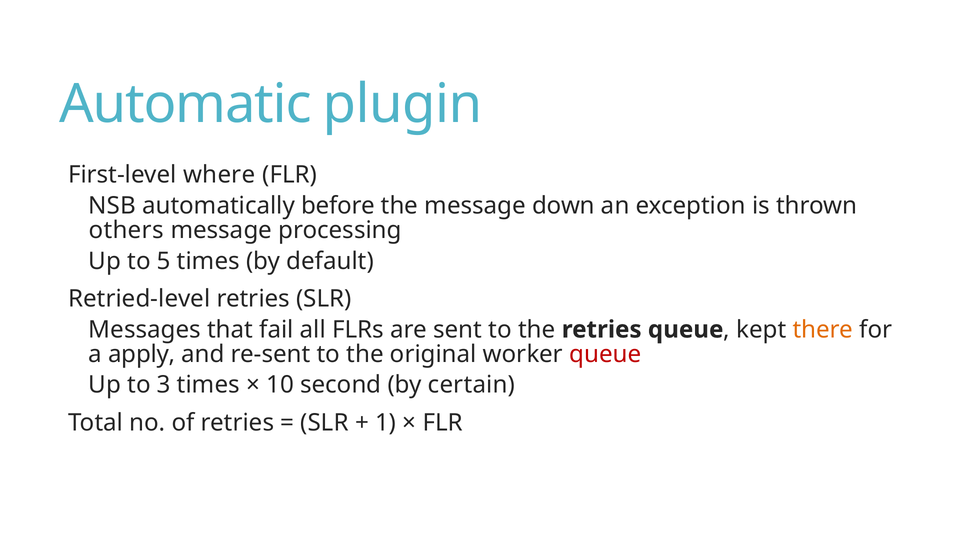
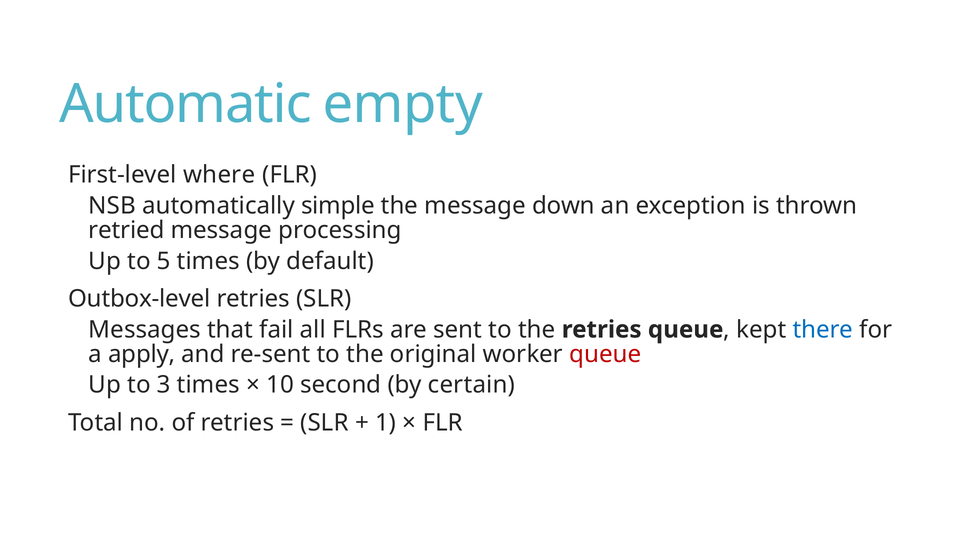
plugin: plugin -> empty
before: before -> simple
others: others -> retried
Retried-level: Retried-level -> Outbox-level
there colour: orange -> blue
